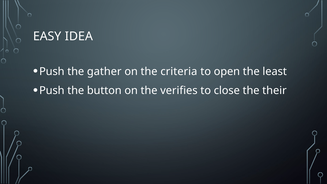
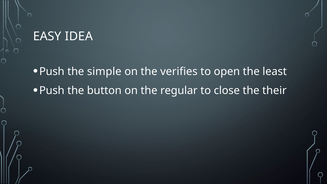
gather: gather -> simple
criteria: criteria -> verifies
verifies: verifies -> regular
